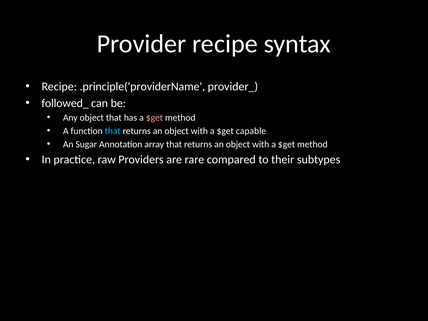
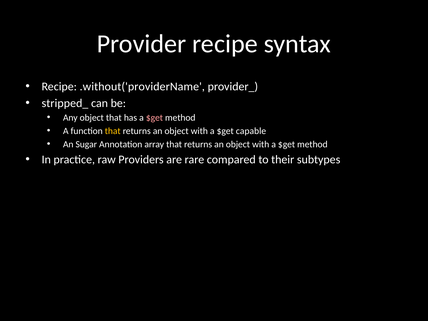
.principle('providerName: .principle('providerName -> .without('providerName
followed_: followed_ -> stripped_
that at (113, 131) colour: light blue -> yellow
